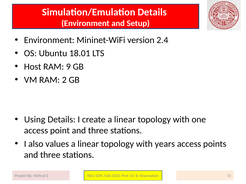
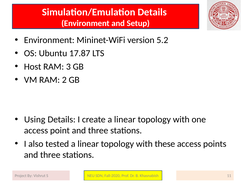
2.4: 2.4 -> 5.2
18.01: 18.01 -> 17.87
9: 9 -> 3
values: values -> tested
years: years -> these
